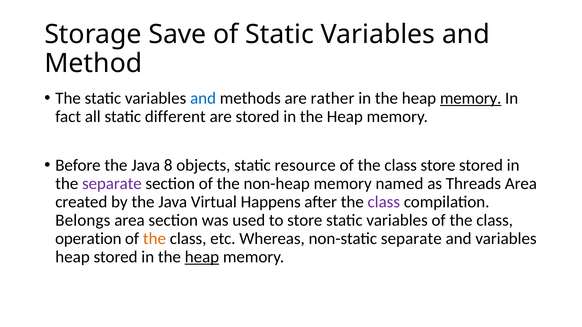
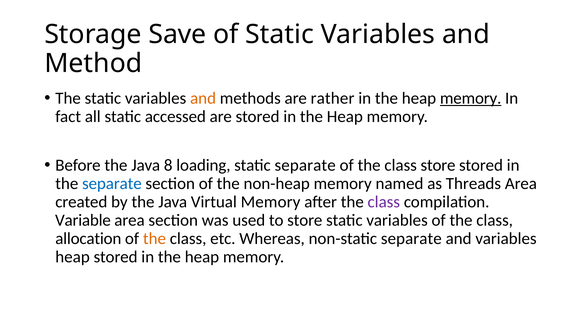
and at (203, 98) colour: blue -> orange
different: different -> accessed
objects: objects -> loading
static resource: resource -> separate
separate at (112, 184) colour: purple -> blue
Virtual Happens: Happens -> Memory
Belongs: Belongs -> Variable
operation: operation -> allocation
heap at (202, 257) underline: present -> none
